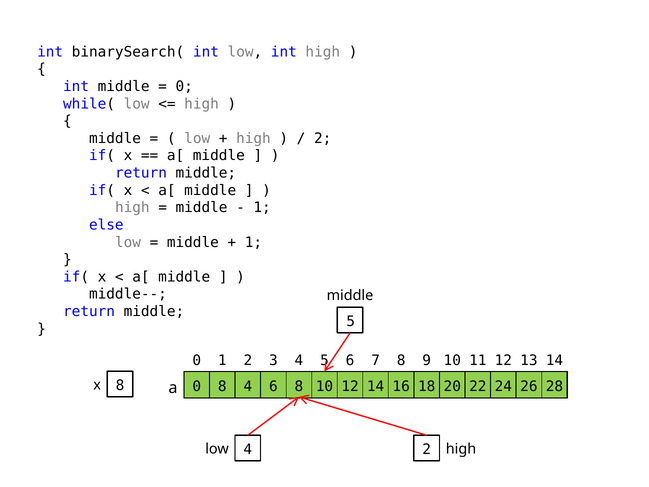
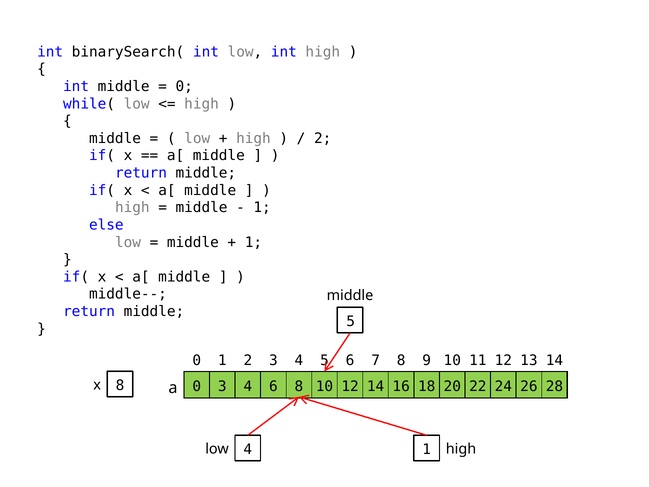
0 8: 8 -> 3
4 2: 2 -> 1
